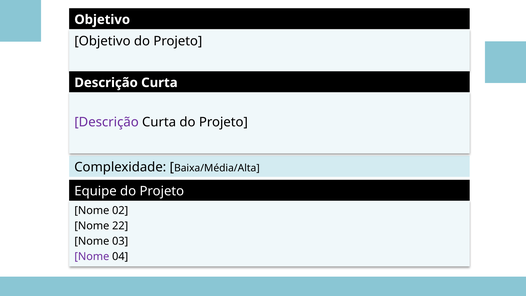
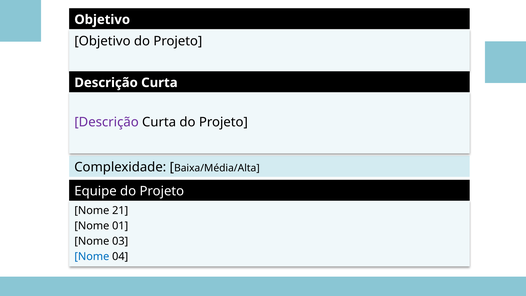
02: 02 -> 21
22: 22 -> 01
Nome at (92, 256) colour: purple -> blue
